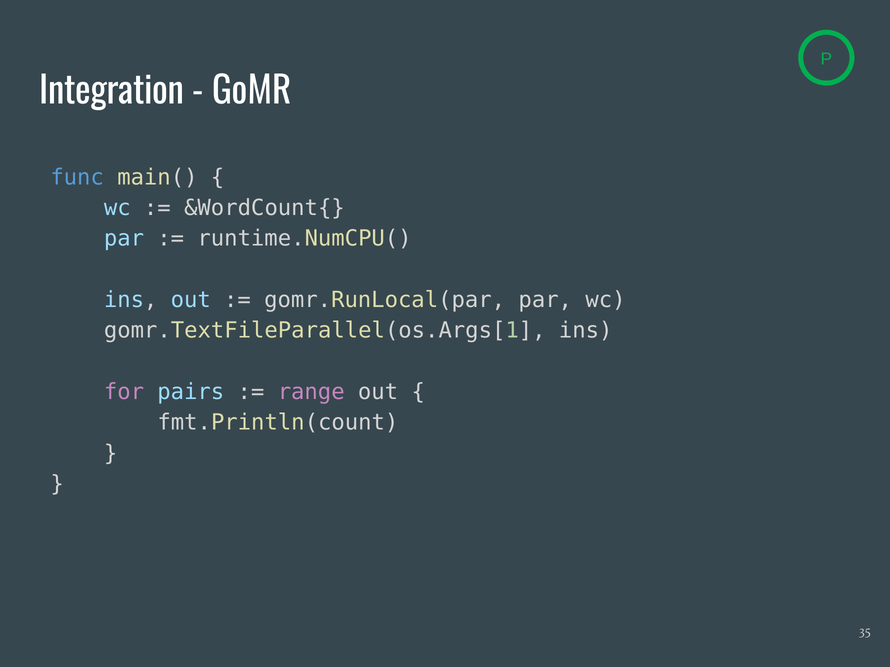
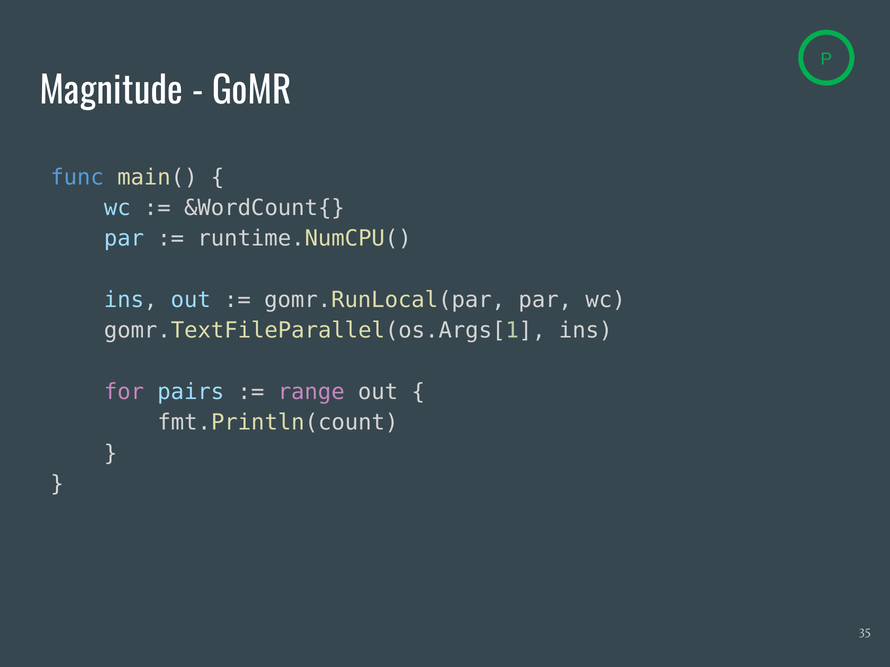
Integration: Integration -> Magnitude
